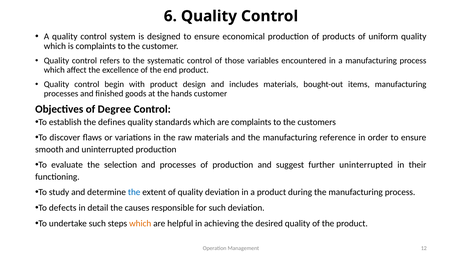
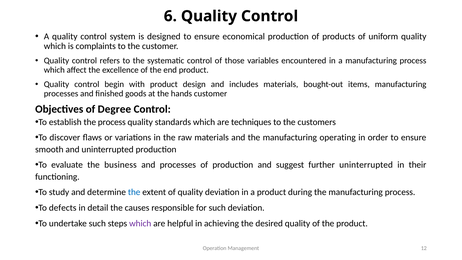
the defines: defines -> process
are complaints: complaints -> techniques
reference: reference -> operating
selection: selection -> business
which at (140, 223) colour: orange -> purple
